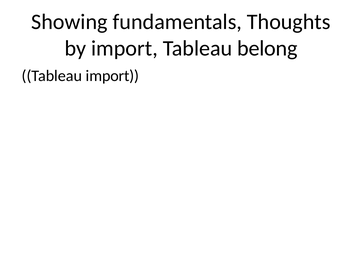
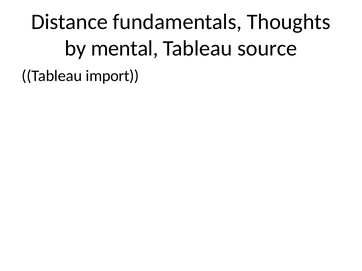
Showing: Showing -> Distance
by import: import -> mental
belong: belong -> source
